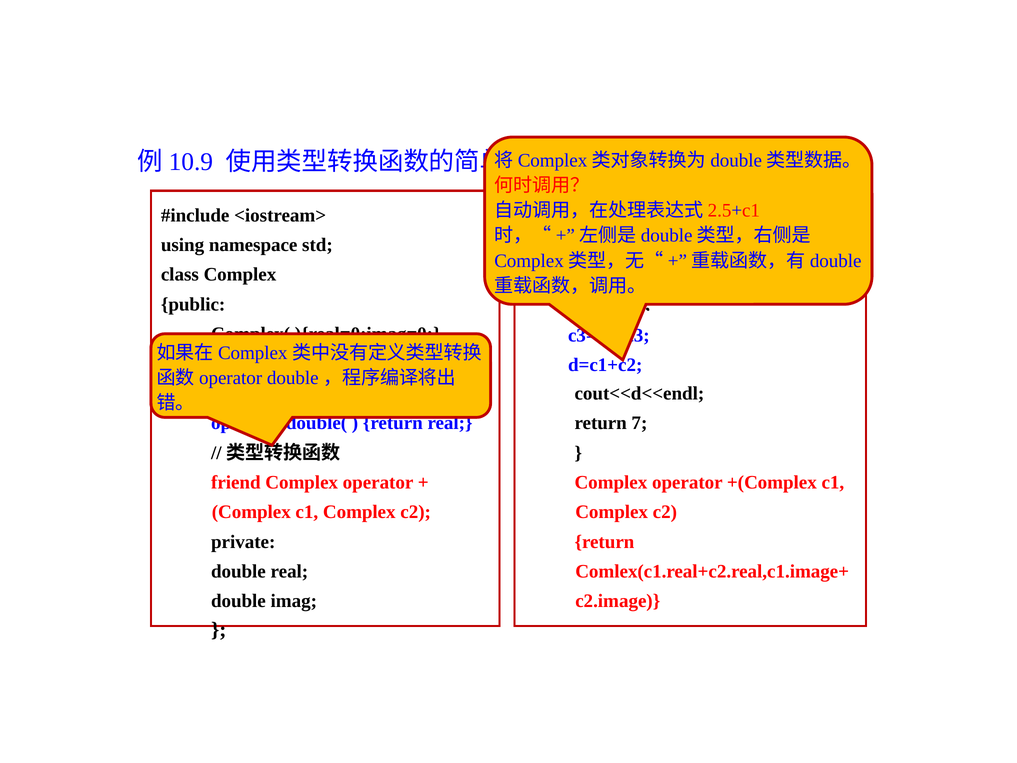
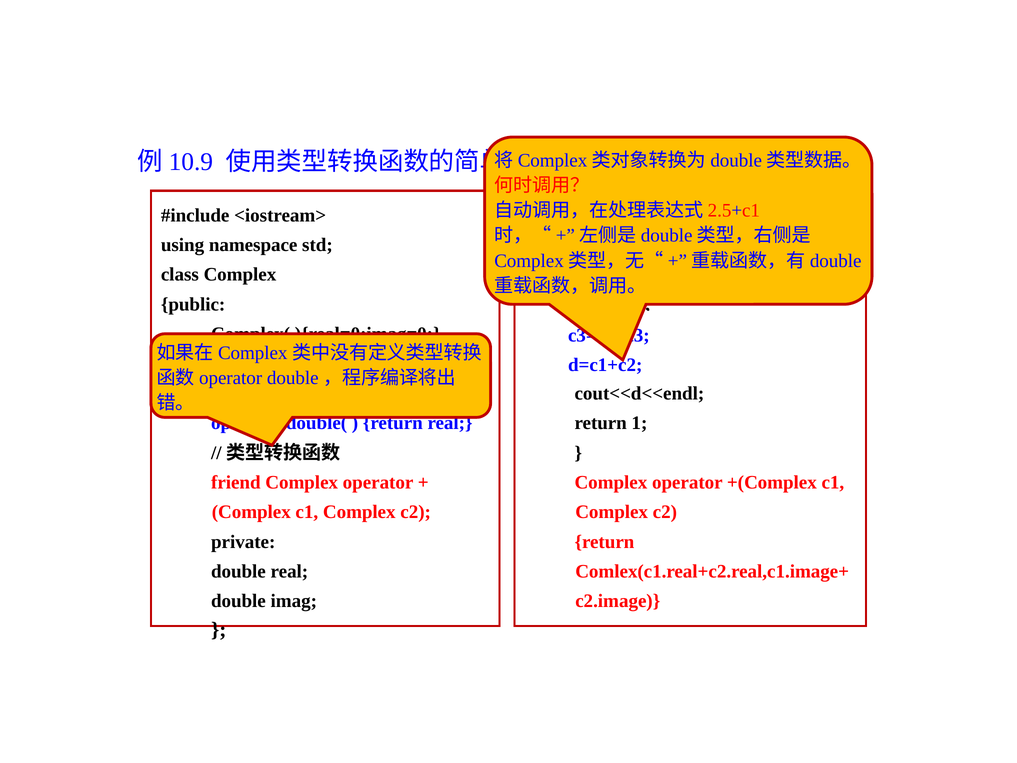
7: 7 -> 1
